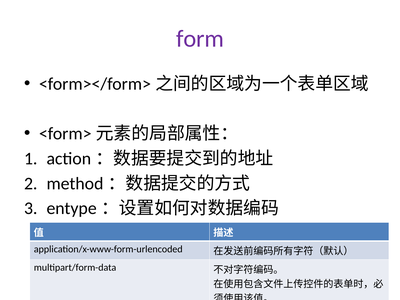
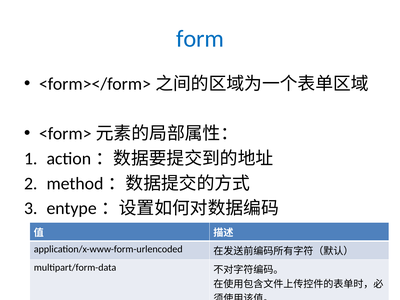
form colour: purple -> blue
